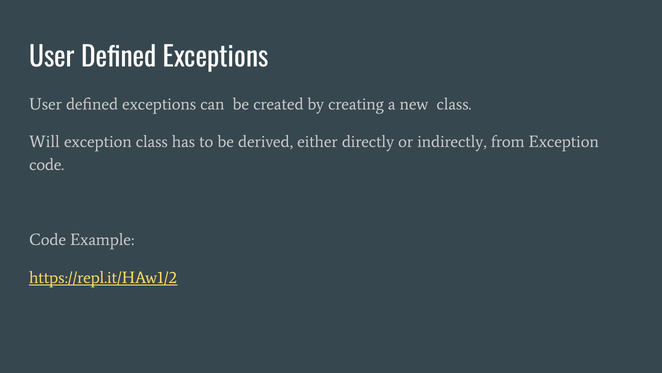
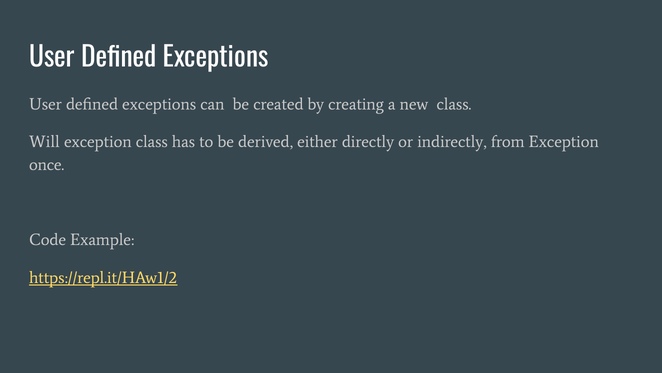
code at (47, 164): code -> once
